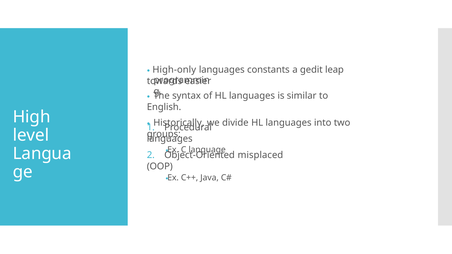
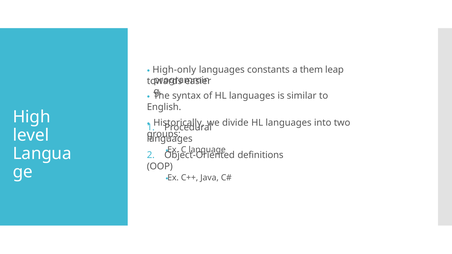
gedit: gedit -> them
misplaced: misplaced -> definitions
